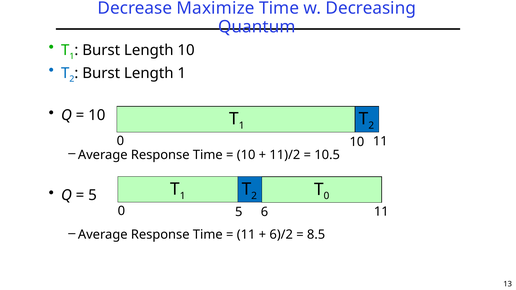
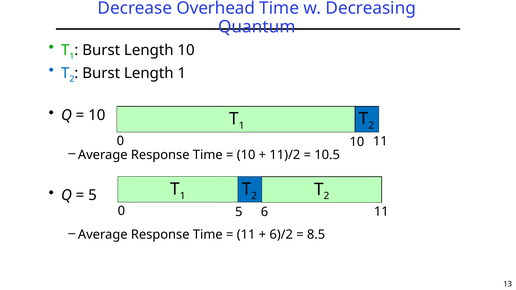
Maximize: Maximize -> Overhead
0 at (326, 196): 0 -> 2
